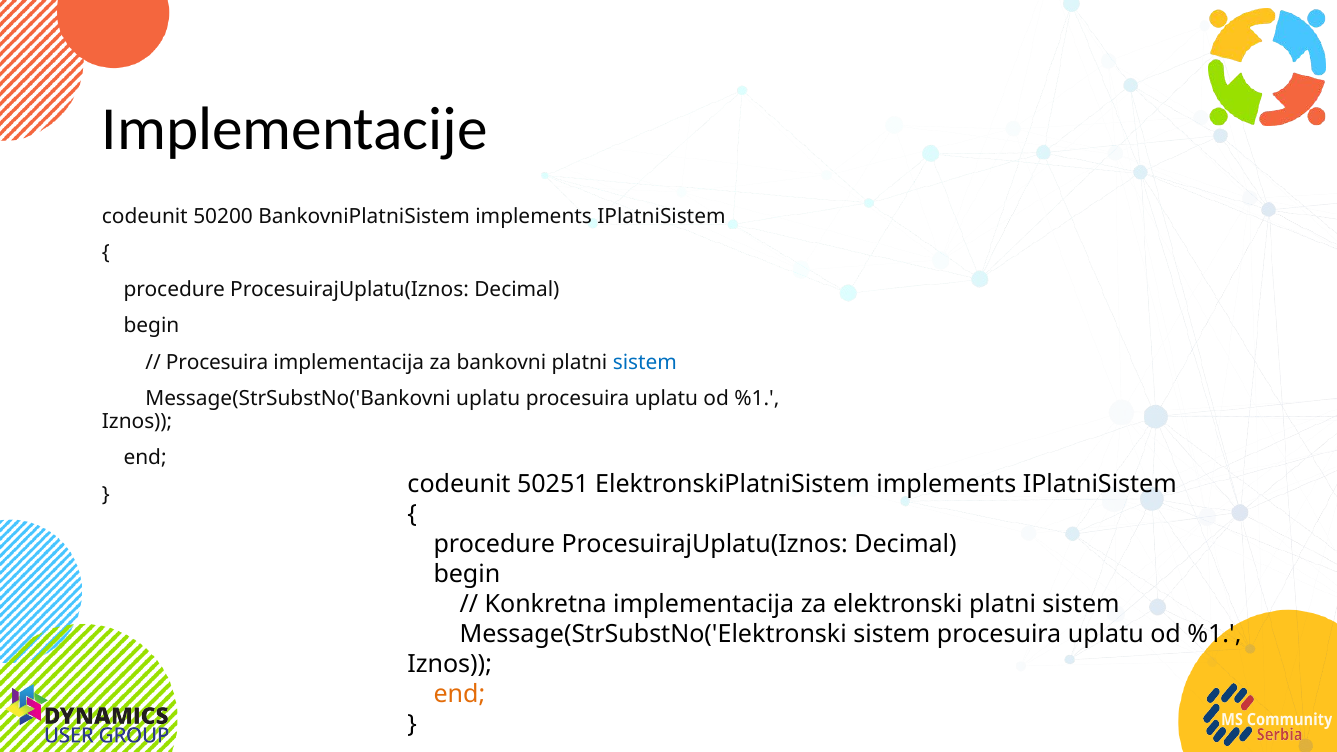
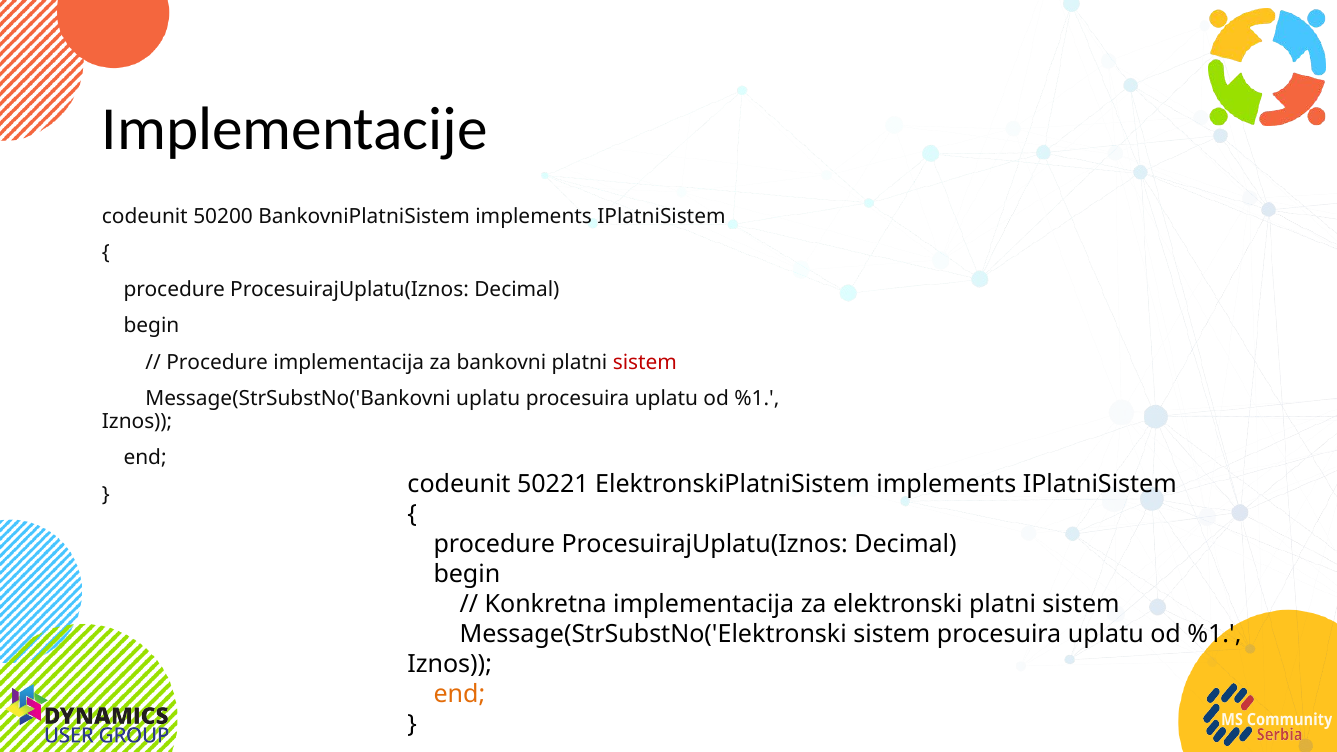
Procesuira at (217, 362): Procesuira -> Procedure
sistem at (645, 362) colour: blue -> red
50251: 50251 -> 50221
